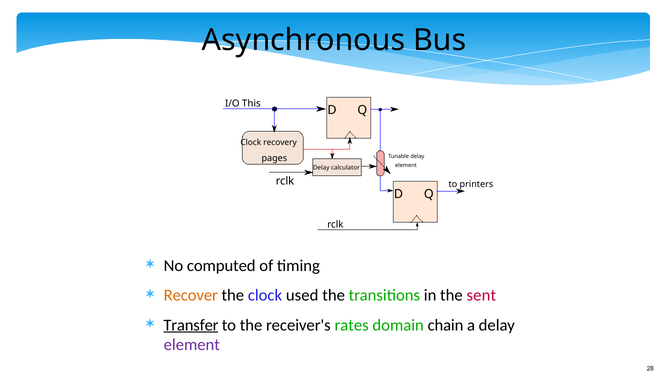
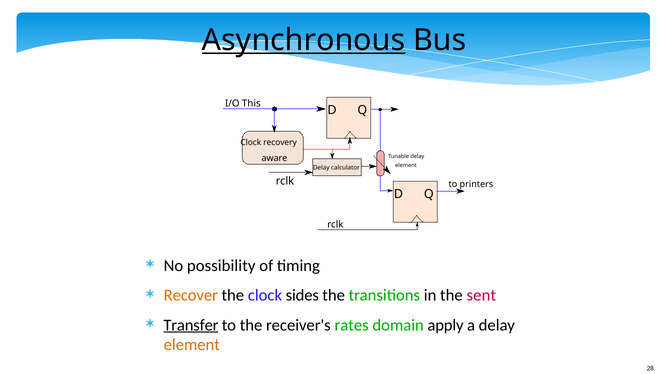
Asynchronous underline: none -> present
pages: pages -> aware
computed: computed -> possibility
used: used -> sides
chain: chain -> apply
element at (192, 346) colour: purple -> orange
